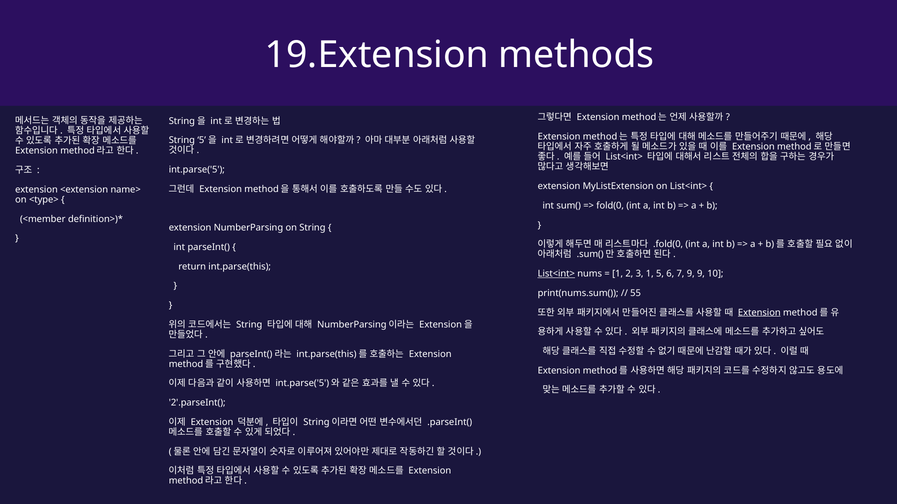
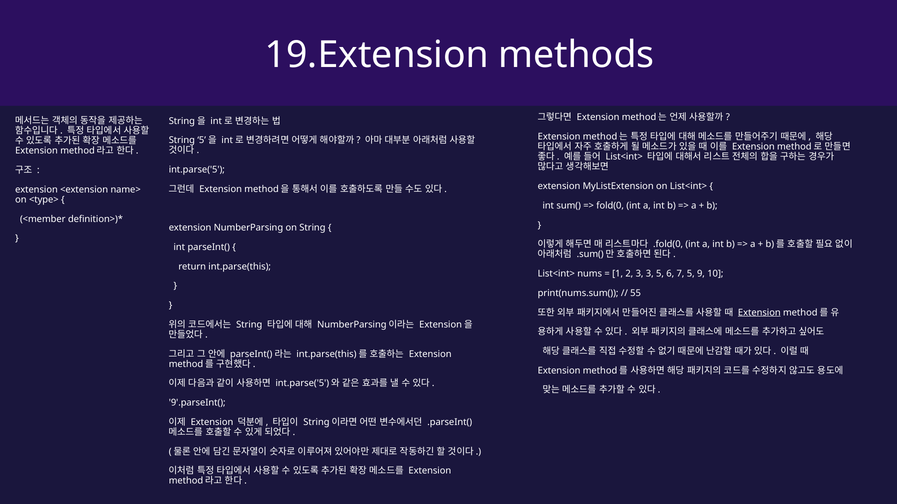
List<int> at (556, 274) underline: present -> none
3 1: 1 -> 3
7 9: 9 -> 5
2'.parseInt(: 2'.parseInt( -> 9'.parseInt(
